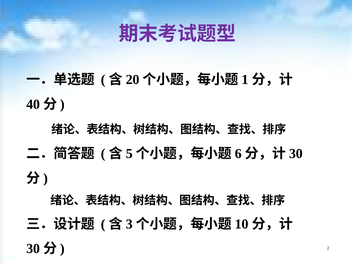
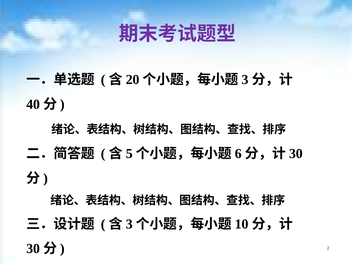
1 at (245, 80): 1 -> 3
